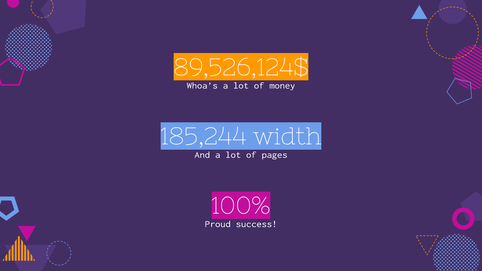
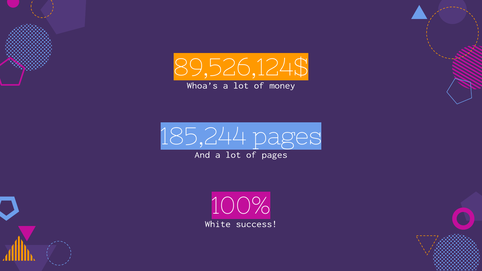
185,244 width: width -> pages
Proud: Proud -> White
